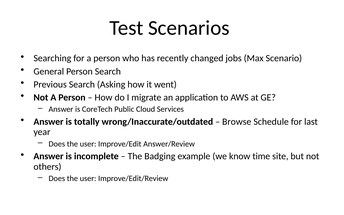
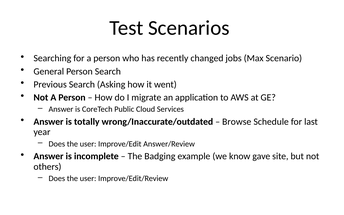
time: time -> gave
